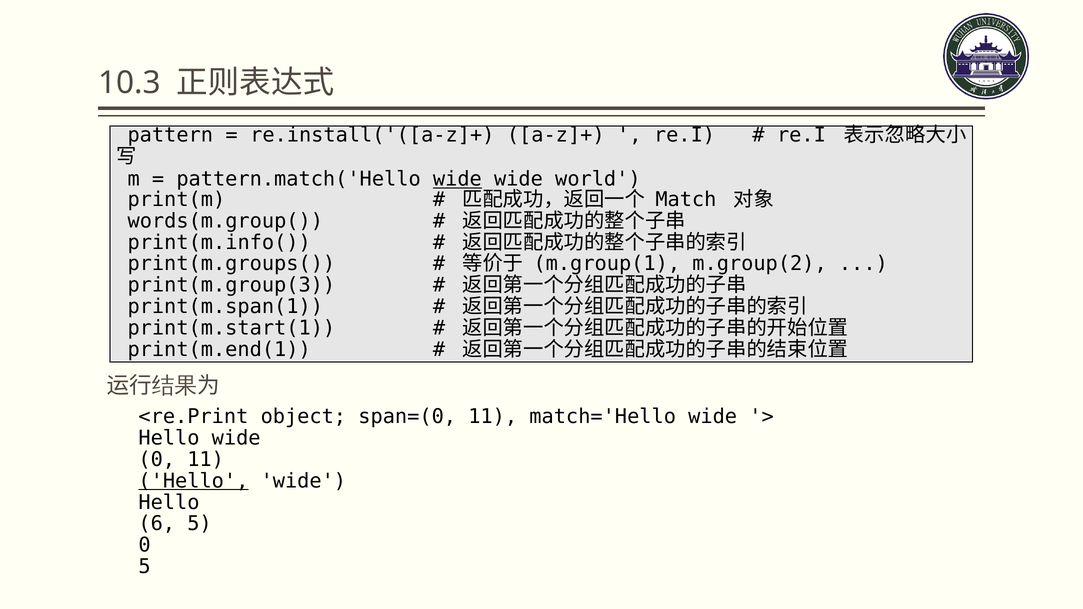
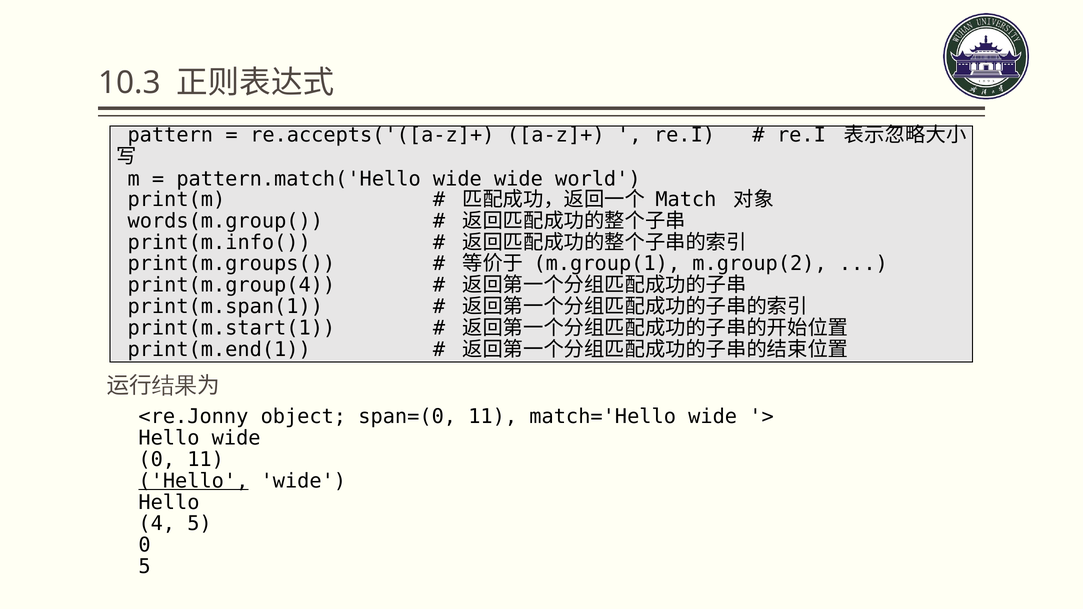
re.install('([a-z]+: re.install('([a-z]+ -> re.accepts('([a-z]+
wide at (457, 179) underline: present -> none
print(m.group(3: print(m.group(3 -> print(m.group(4
<re.Print: <re.Print -> <re.Jonny
6: 6 -> 4
